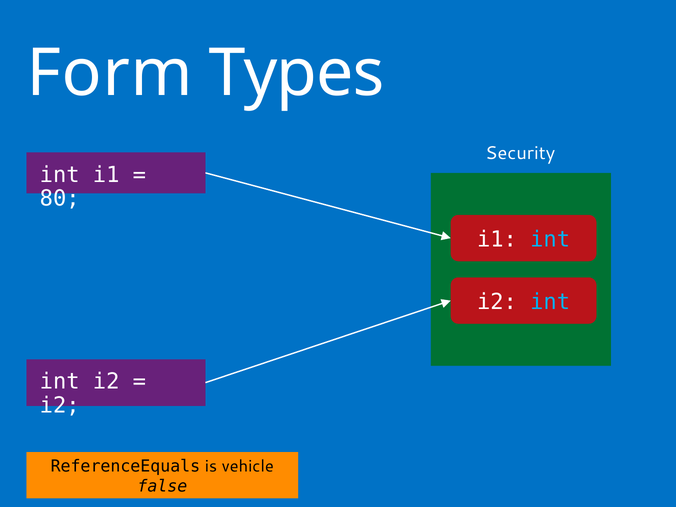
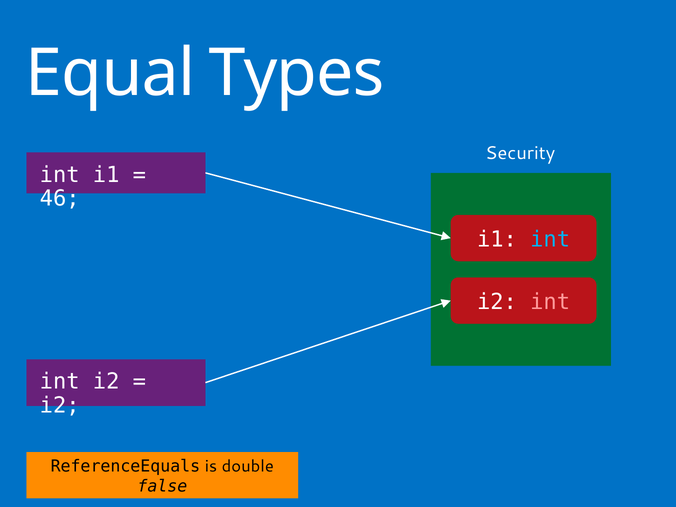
Form: Form -> Equal
80: 80 -> 46
int at (550, 302) colour: light blue -> pink
vehicle: vehicle -> double
